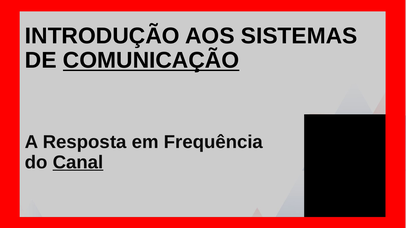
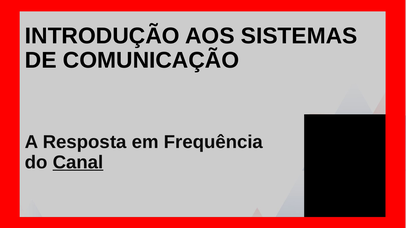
COMUNICAÇÃO underline: present -> none
